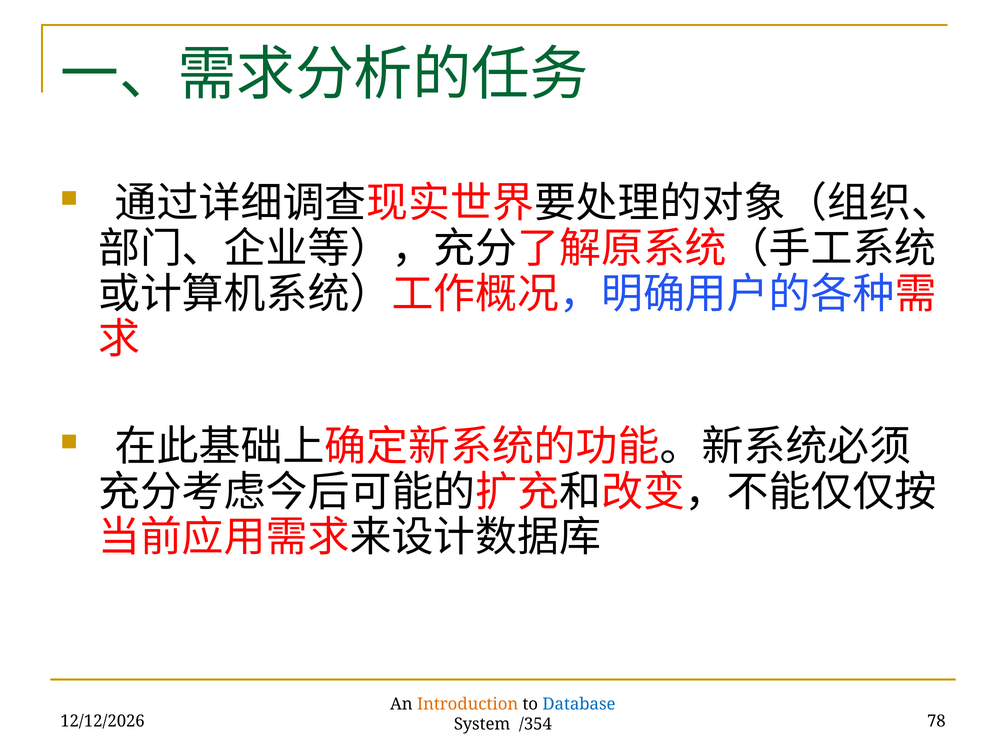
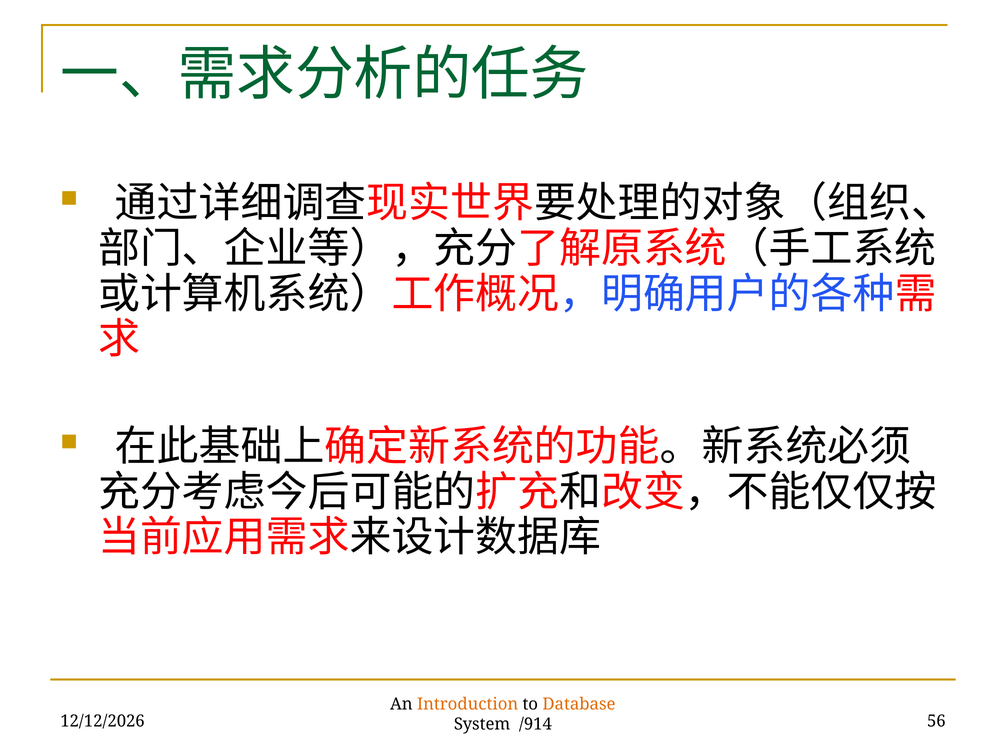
Database colour: blue -> orange
78: 78 -> 56
/354: /354 -> /914
